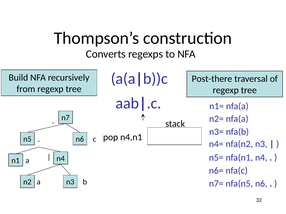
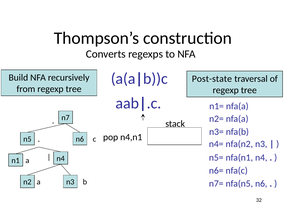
Post-there: Post-there -> Post-state
